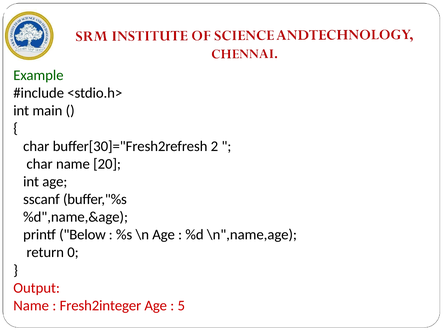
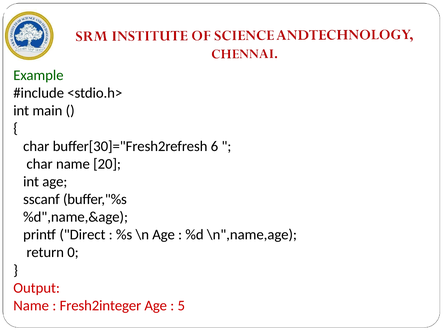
2: 2 -> 6
Below: Below -> Direct
